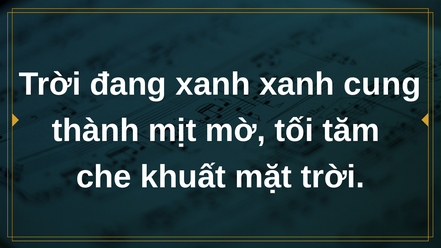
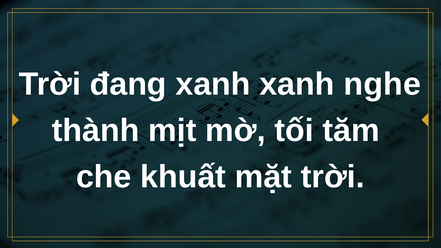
cung: cung -> nghe
